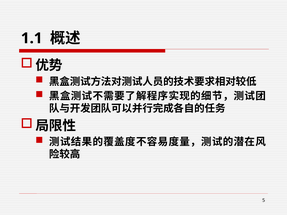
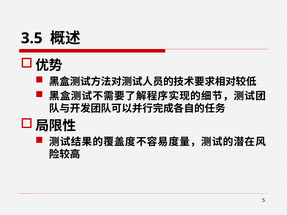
1.1: 1.1 -> 3.5
